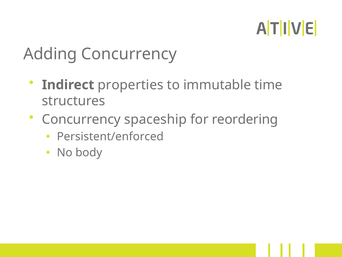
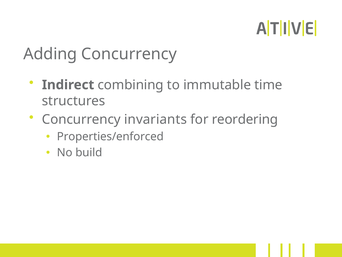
properties: properties -> combining
spaceship: spaceship -> invariants
Persistent/enforced: Persistent/enforced -> Properties/enforced
body: body -> build
